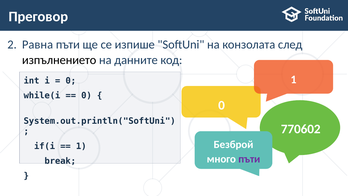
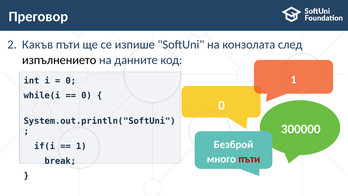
Равна: Равна -> Какъв
770602: 770602 -> 300000
пъти at (249, 159) colour: purple -> red
